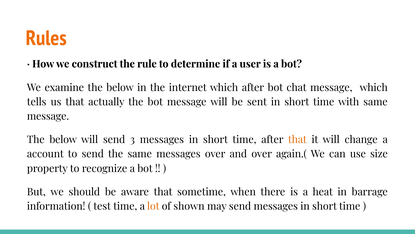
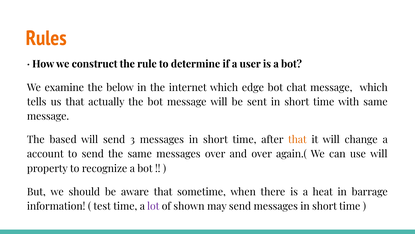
which after: after -> edge
below at (63, 140): below -> based
use size: size -> will
lot colour: orange -> purple
